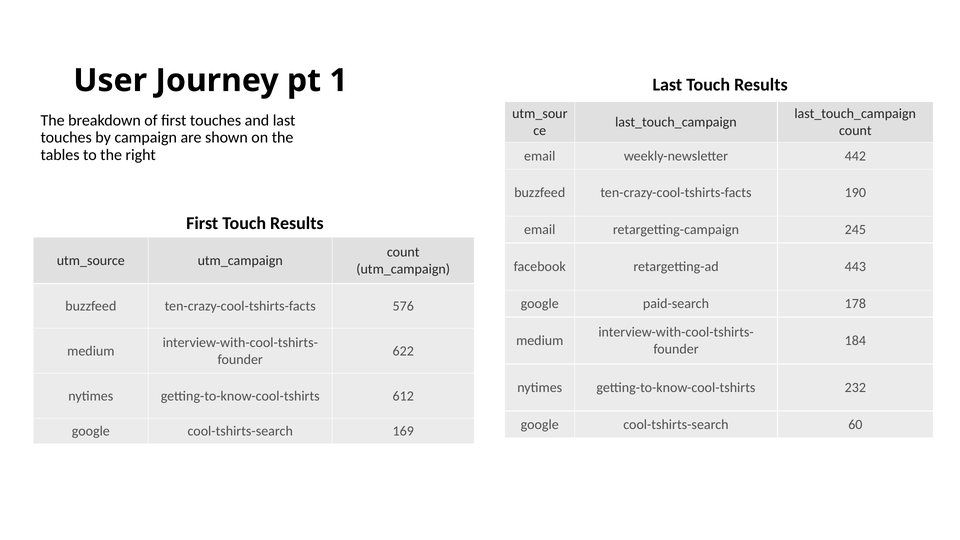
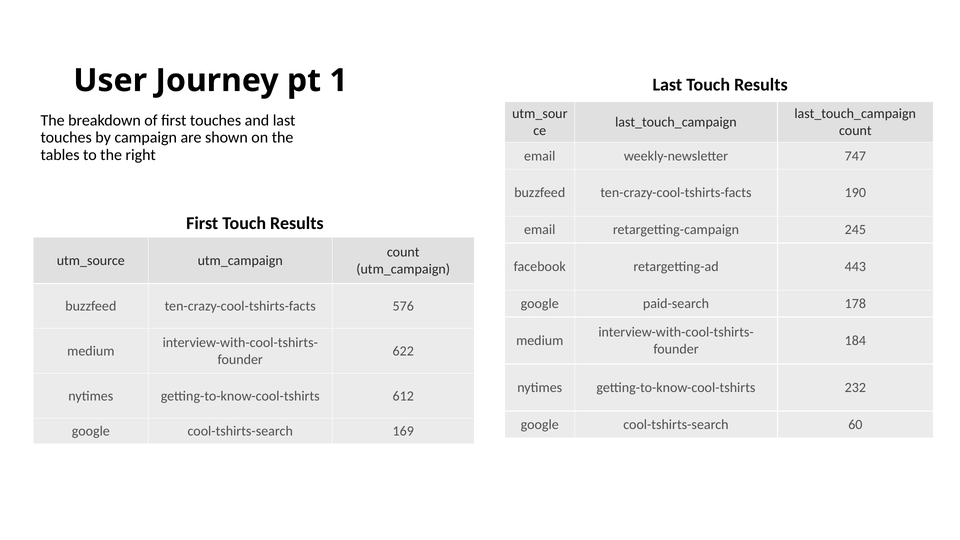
442: 442 -> 747
